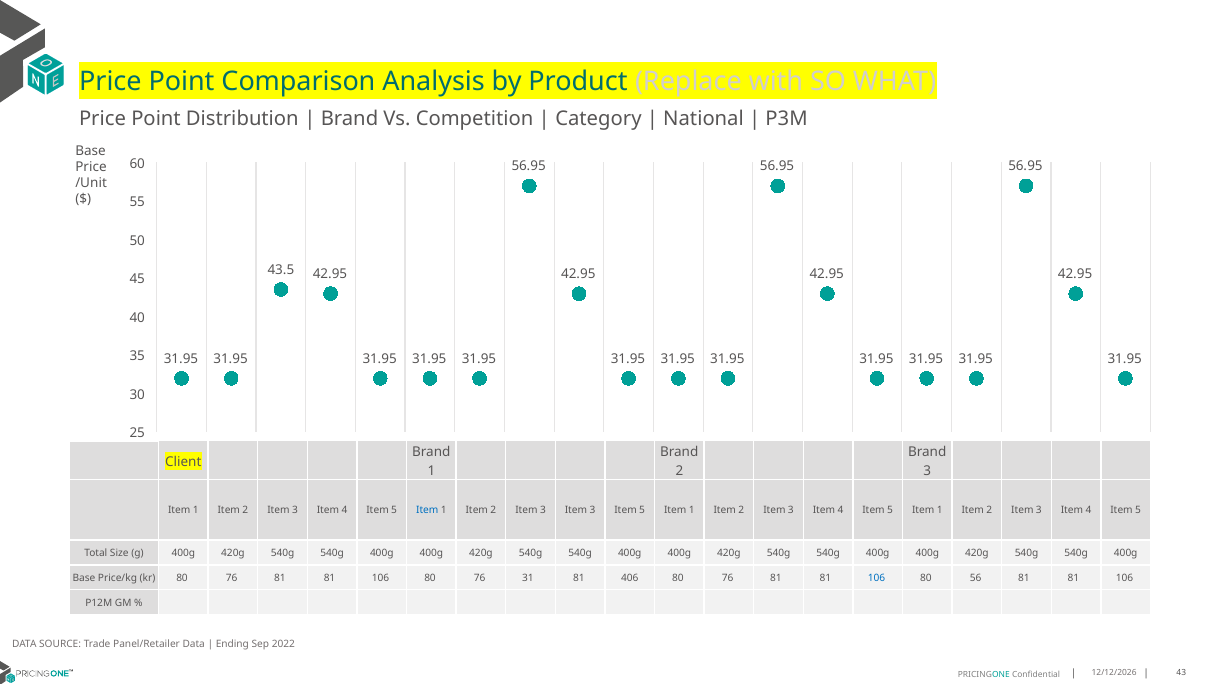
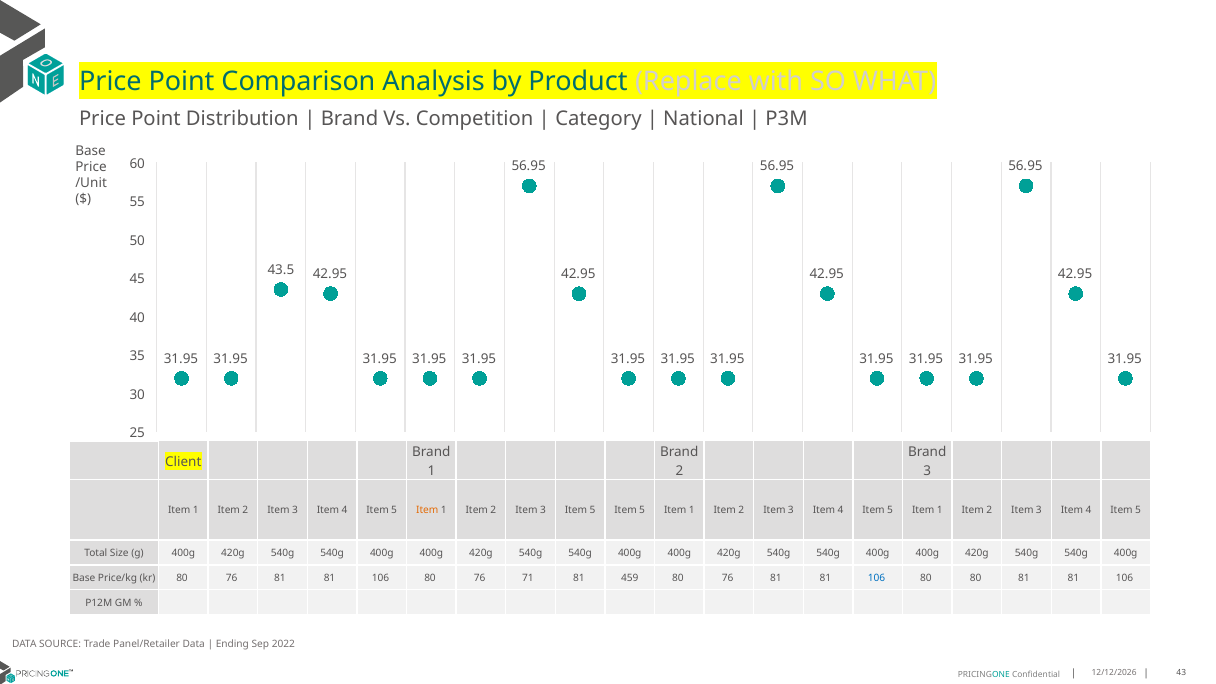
Item at (427, 511) colour: blue -> orange
3 Item 3: 3 -> 5
31: 31 -> 71
406: 406 -> 459
80 56: 56 -> 80
